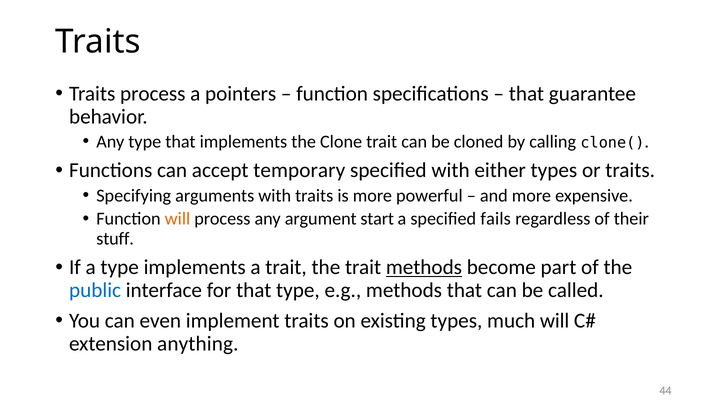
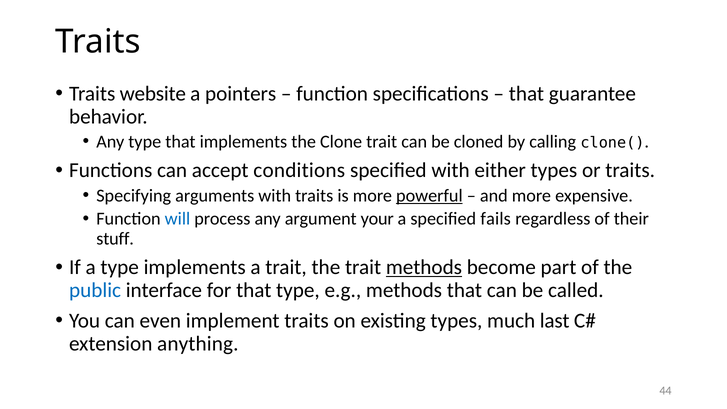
Traits process: process -> website
temporary: temporary -> conditions
powerful underline: none -> present
will at (177, 219) colour: orange -> blue
start: start -> your
much will: will -> last
